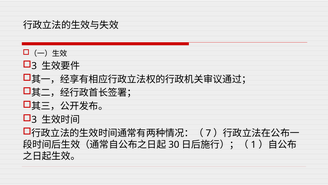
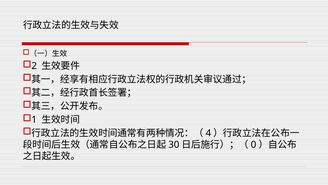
3 at (34, 66): 3 -> 2
3 at (34, 119): 3 -> 1
7: 7 -> 4
1: 1 -> 0
